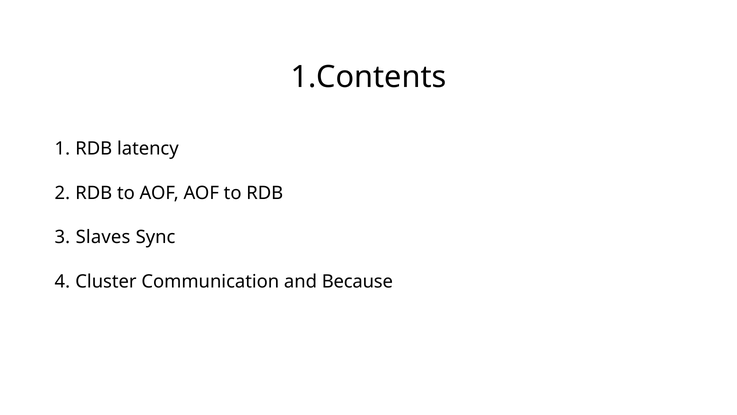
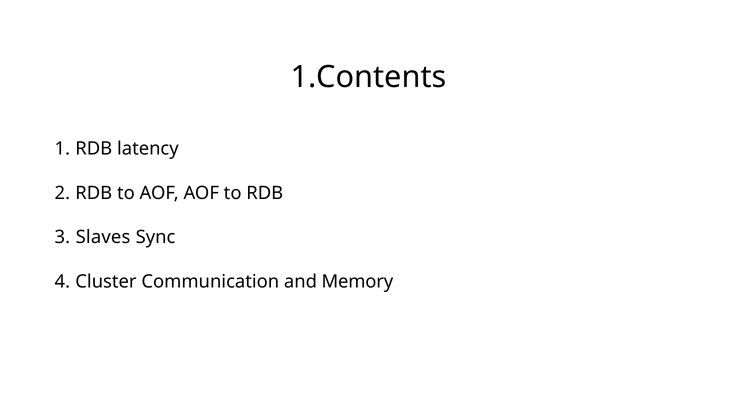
Because: Because -> Memory
